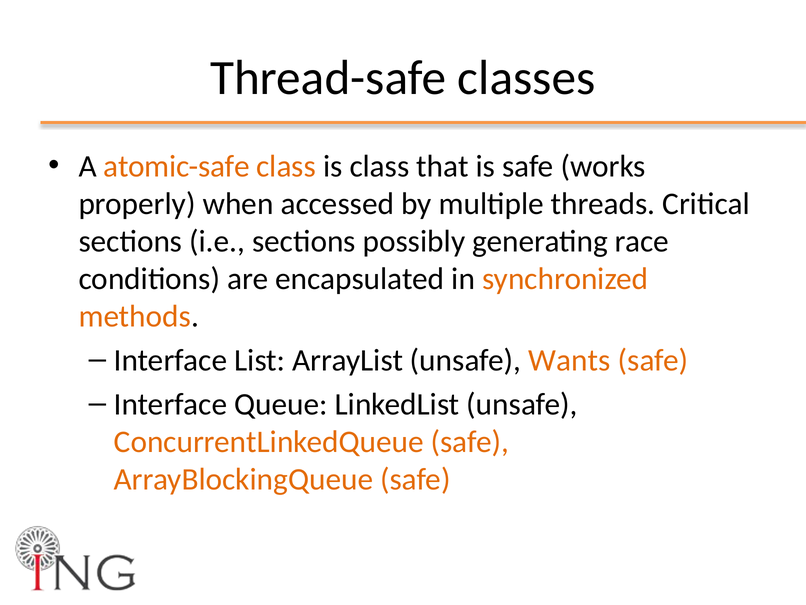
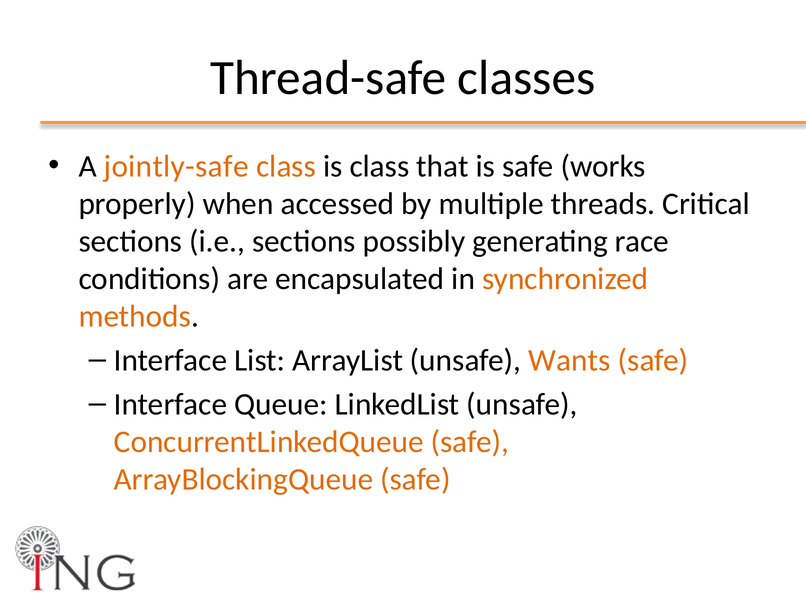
atomic-safe: atomic-safe -> jointly-safe
